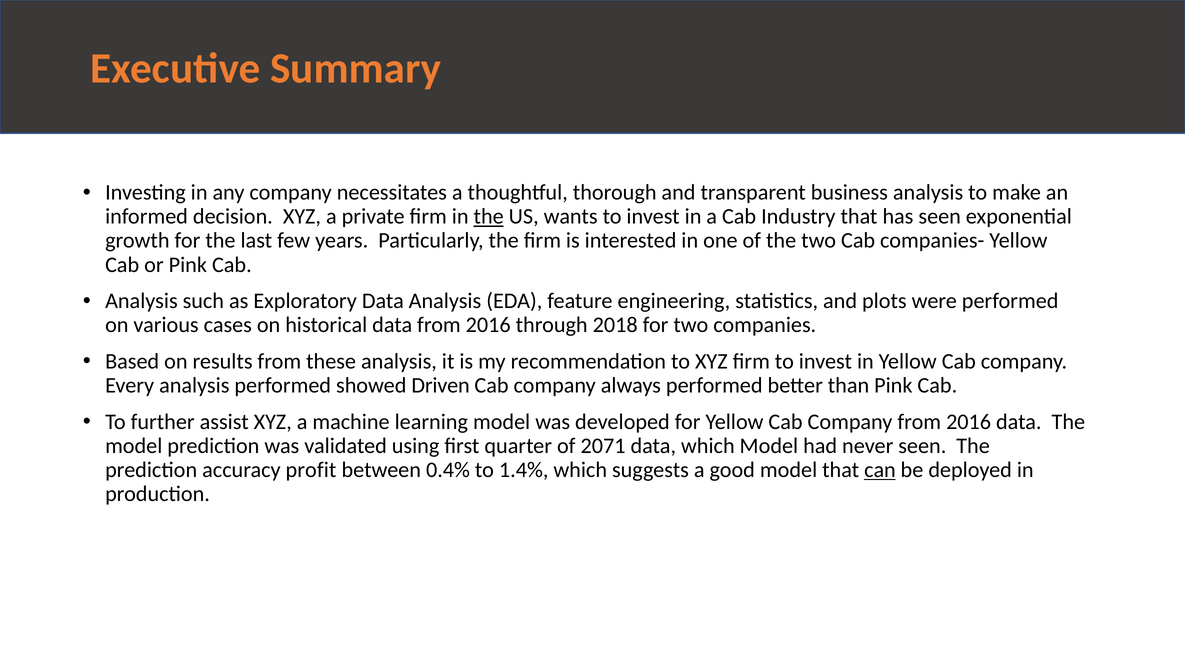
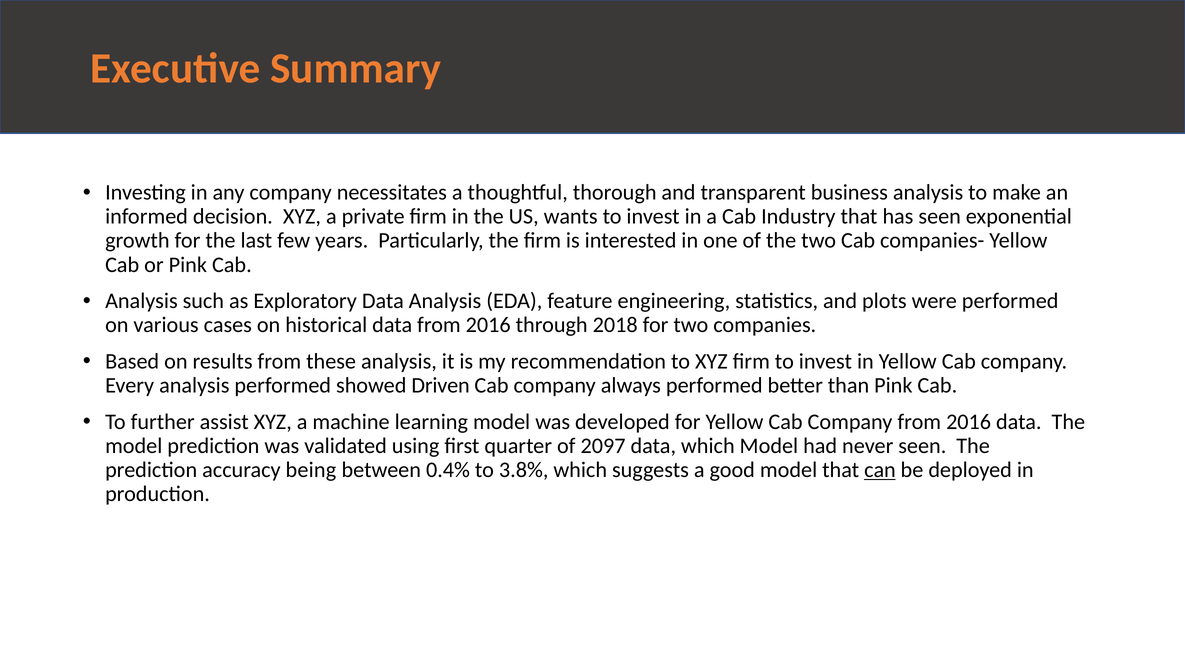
the at (489, 216) underline: present -> none
2071: 2071 -> 2097
profit: profit -> being
1.4%: 1.4% -> 3.8%
